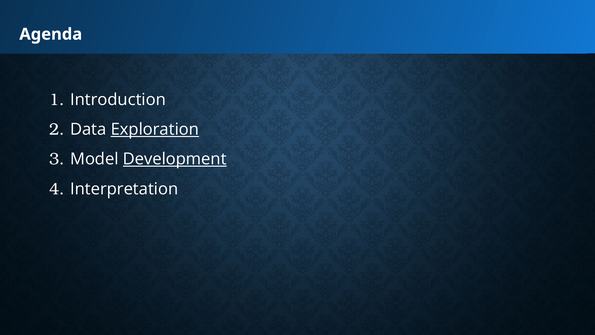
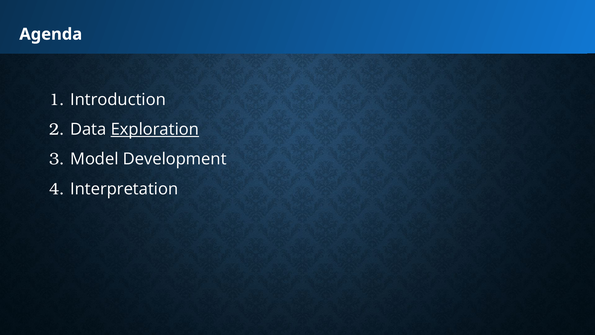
Development underline: present -> none
